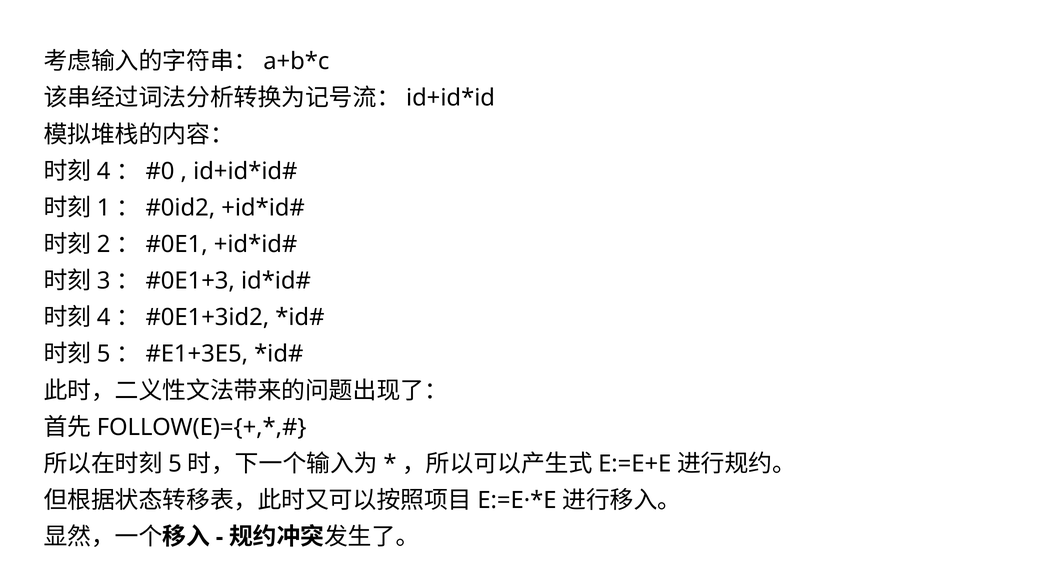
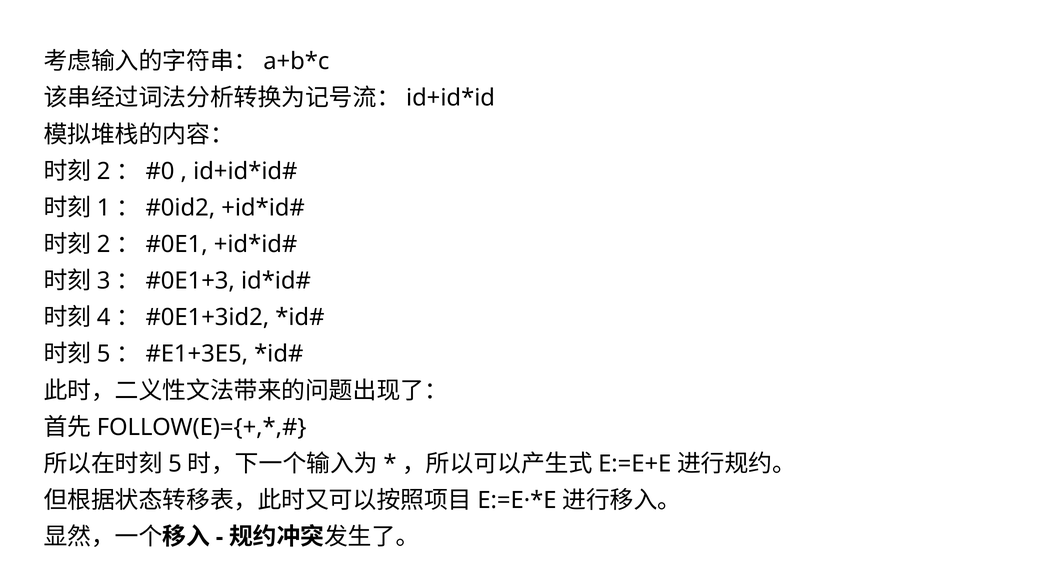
4 at (104, 171): 4 -> 2
